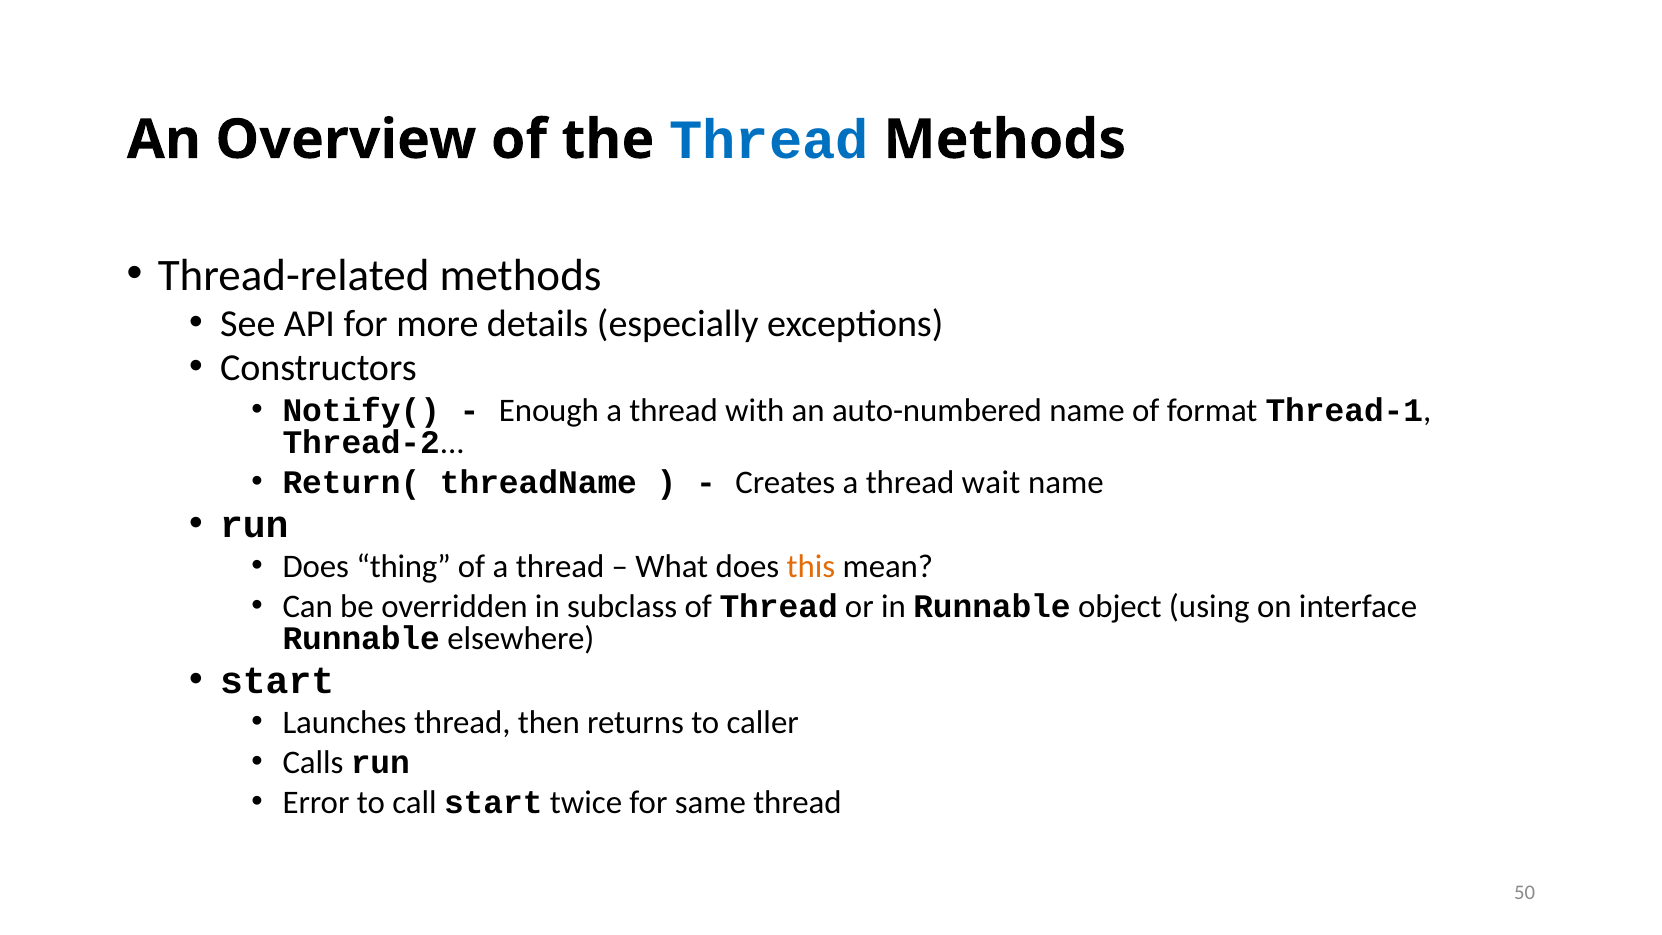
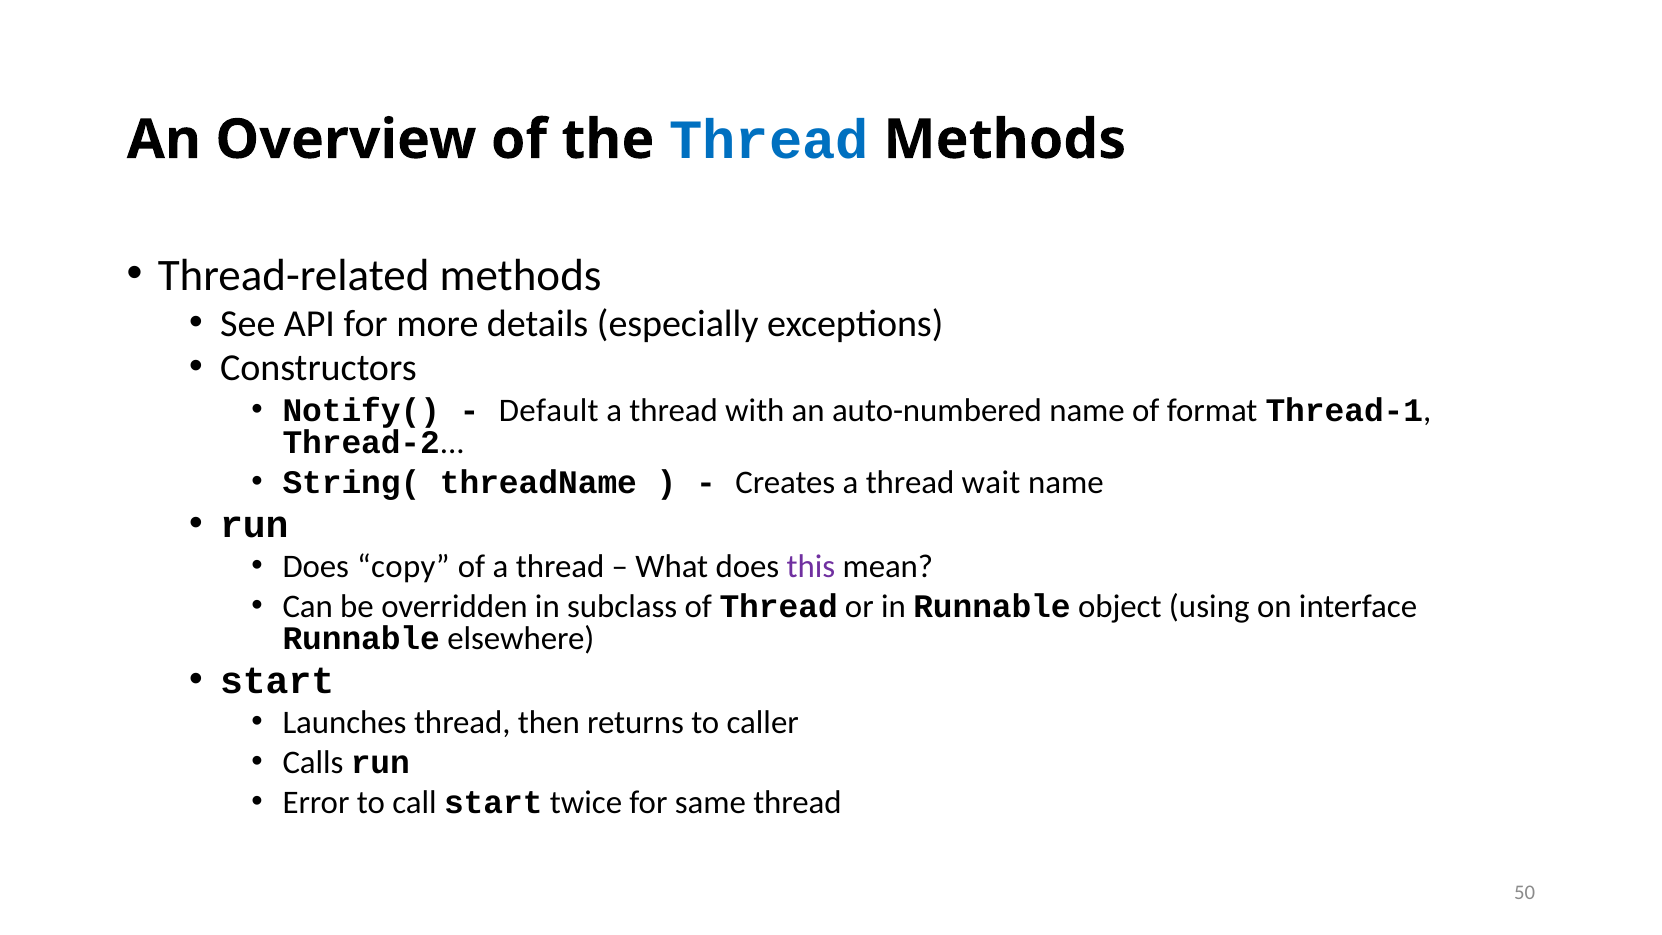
Enough: Enough -> Default
Return(: Return( -> String(
thing: thing -> copy
this colour: orange -> purple
